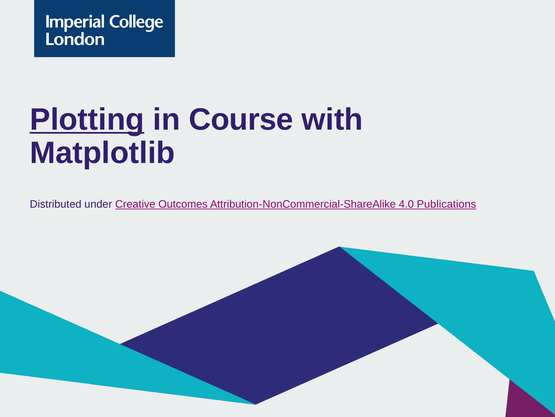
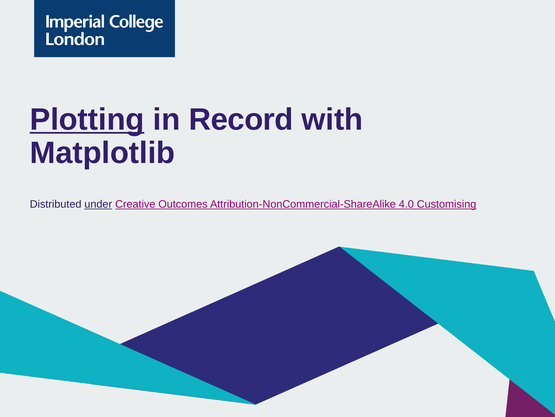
Course: Course -> Record
under underline: none -> present
Publications: Publications -> Customising
